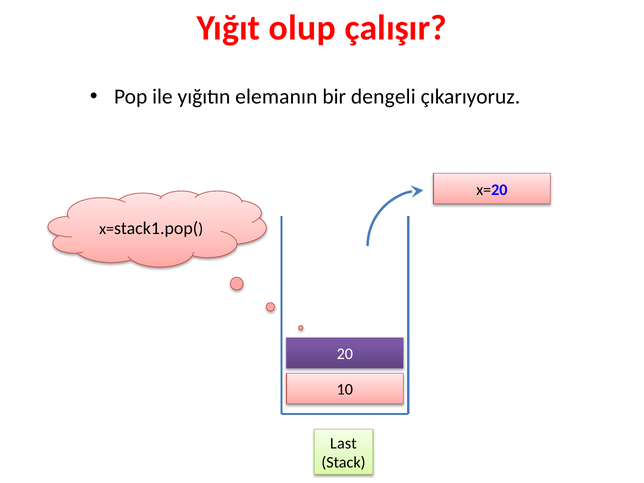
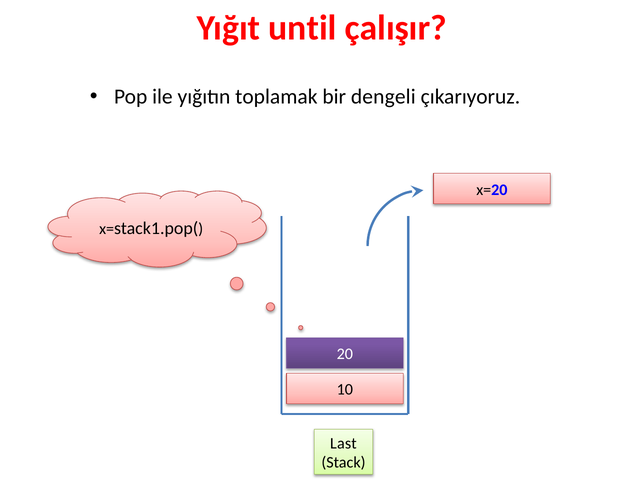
olup: olup -> until
elemanın: elemanın -> toplamak
